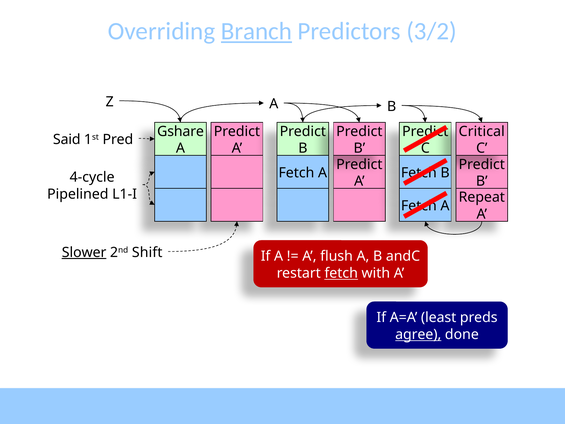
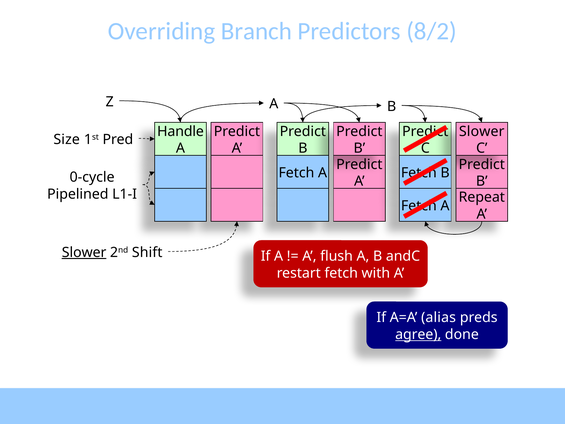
Branch underline: present -> none
3/2: 3/2 -> 8/2
Gshare: Gshare -> Handle
Critical at (482, 131): Critical -> Slower
Said: Said -> Size
4-cycle: 4-cycle -> 0-cycle
fetch at (341, 273) underline: present -> none
least: least -> alias
